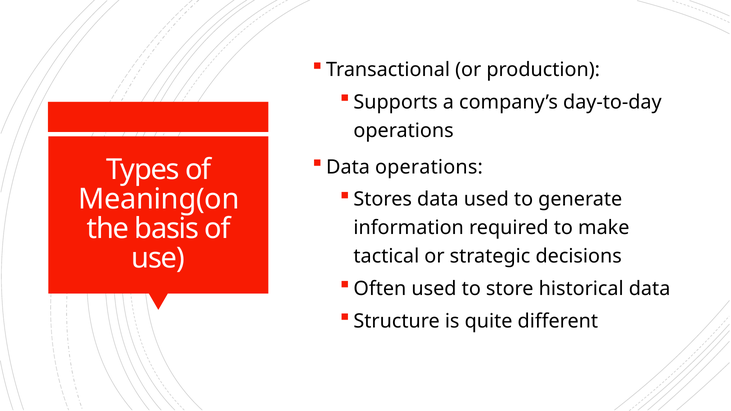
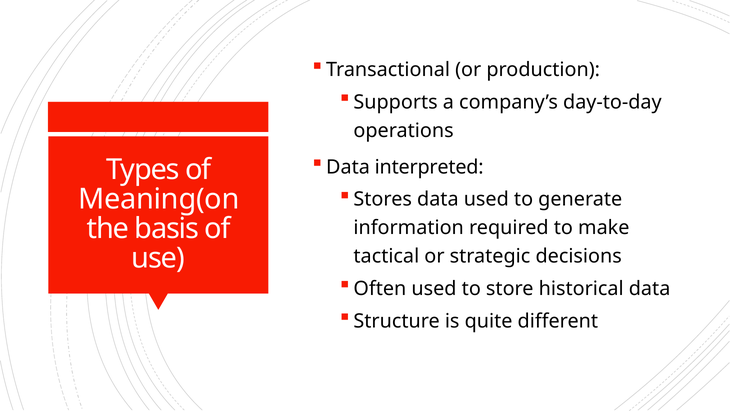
Data operations: operations -> interpreted
